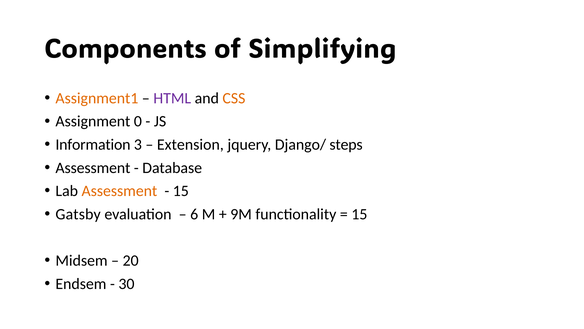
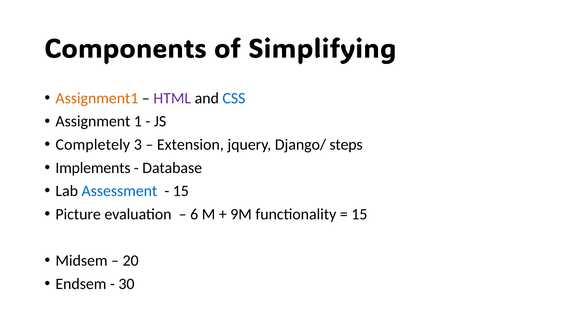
CSS colour: orange -> blue
0: 0 -> 1
Information: Information -> Completely
Assessment at (93, 168): Assessment -> Implements
Assessment at (119, 191) colour: orange -> blue
Gatsby: Gatsby -> Picture
